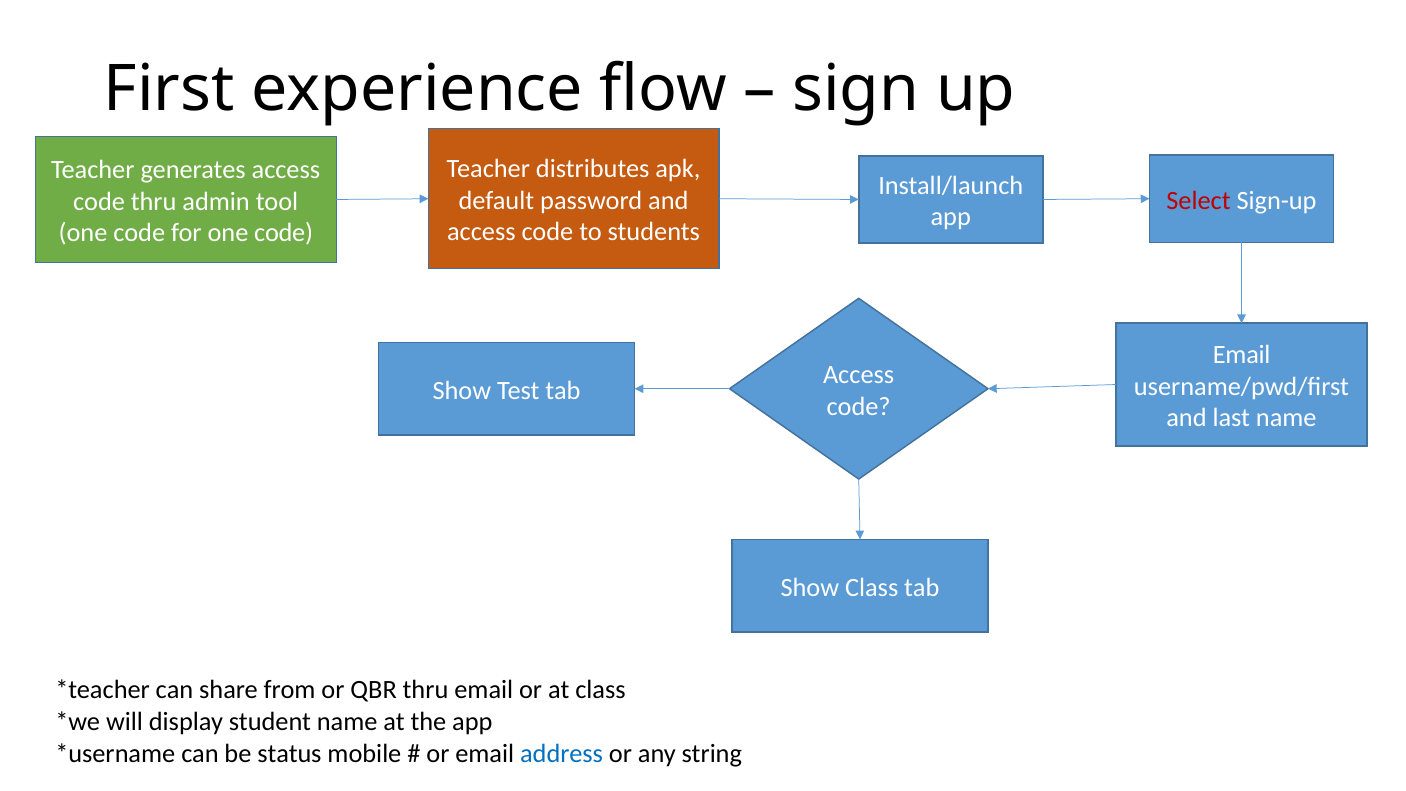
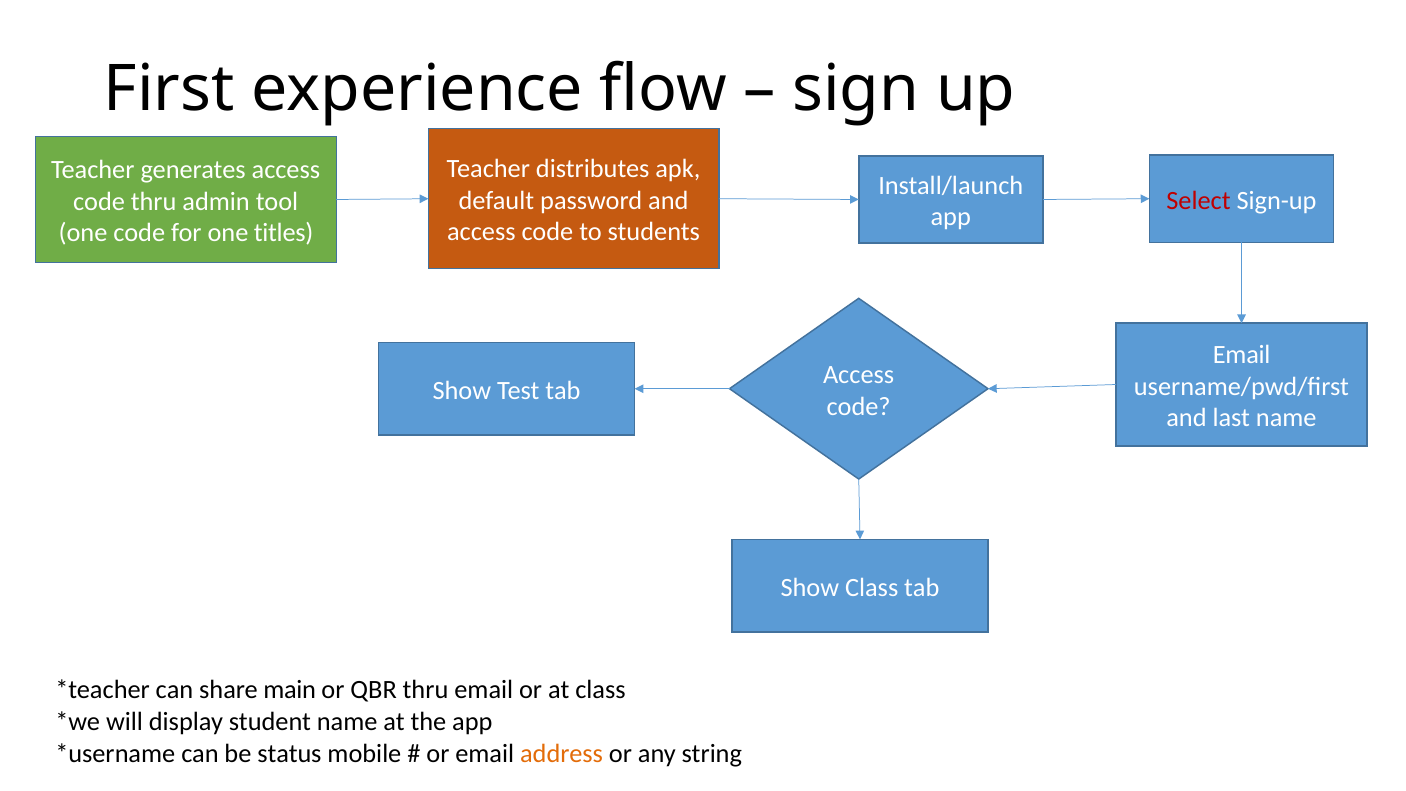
for one code: code -> titles
from: from -> main
address colour: blue -> orange
